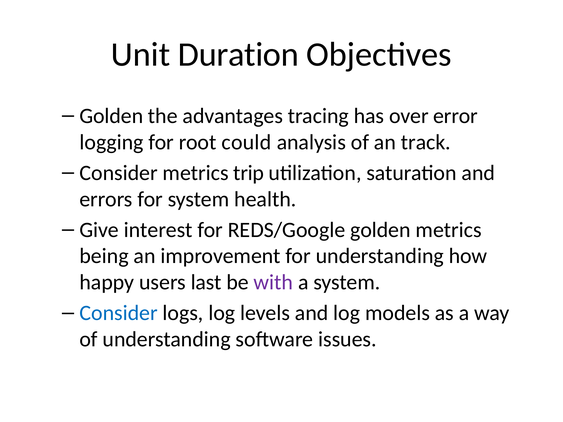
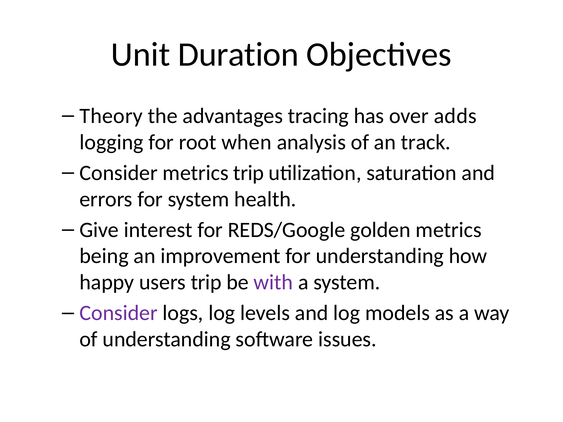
Golden at (111, 116): Golden -> Theory
error: error -> adds
could: could -> when
users last: last -> trip
Consider at (119, 313) colour: blue -> purple
